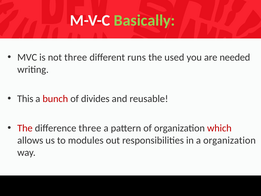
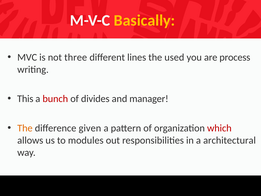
Basically colour: light green -> yellow
runs: runs -> lines
needed: needed -> process
reusable: reusable -> manager
The at (25, 128) colour: red -> orange
difference three: three -> given
a organization: organization -> architectural
